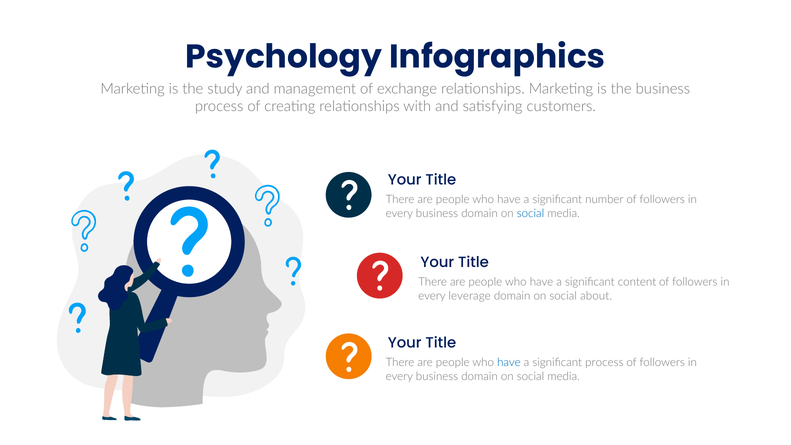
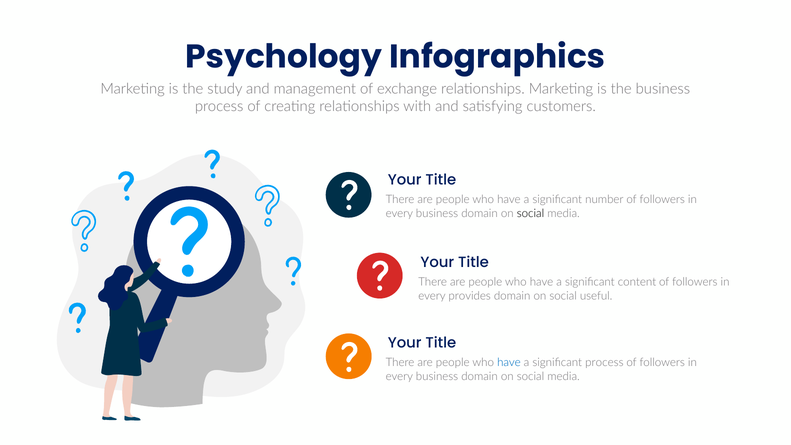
social at (531, 213) colour: blue -> black
leverage: leverage -> provides
about: about -> useful
